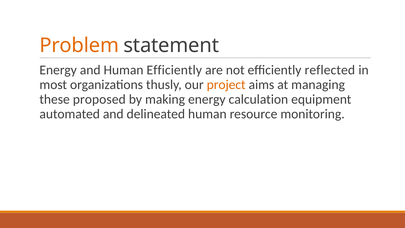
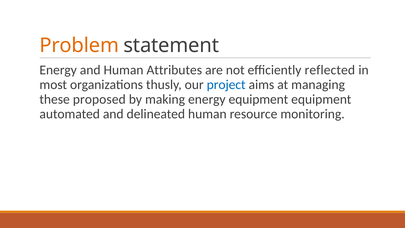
Human Efficiently: Efficiently -> Attributes
project colour: orange -> blue
energy calculation: calculation -> equipment
